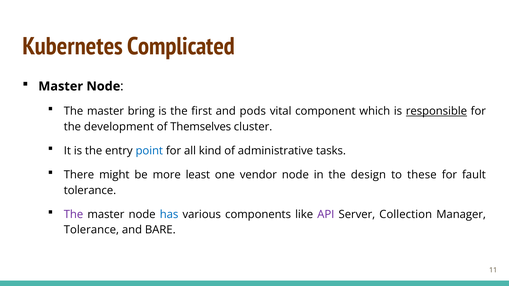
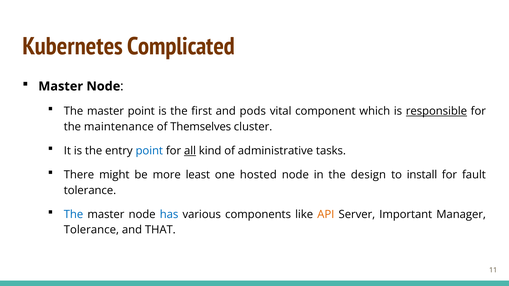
master bring: bring -> point
development: development -> maintenance
all underline: none -> present
vendor: vendor -> hosted
these: these -> install
The at (74, 215) colour: purple -> blue
API colour: purple -> orange
Collection: Collection -> Important
BARE: BARE -> THAT
